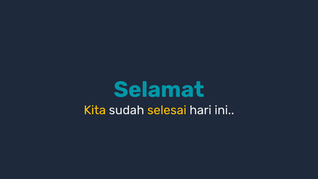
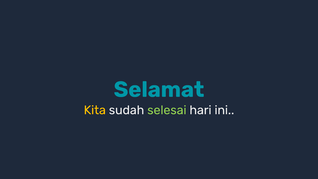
selesai colour: yellow -> light green
